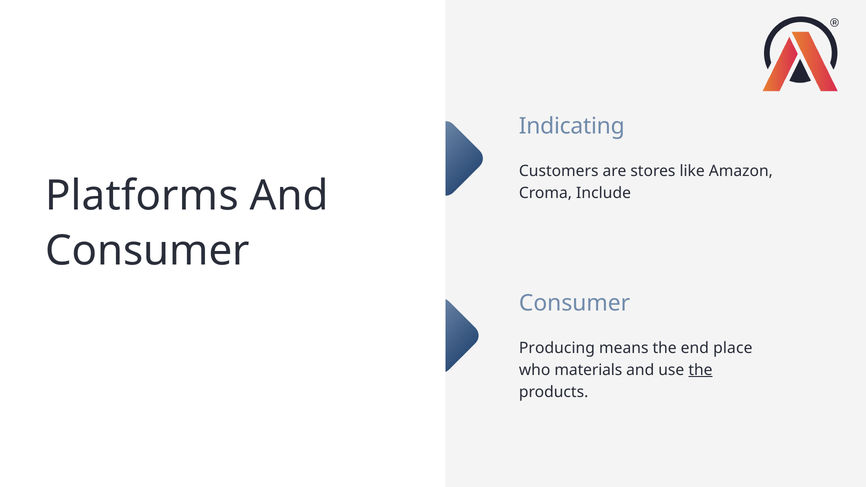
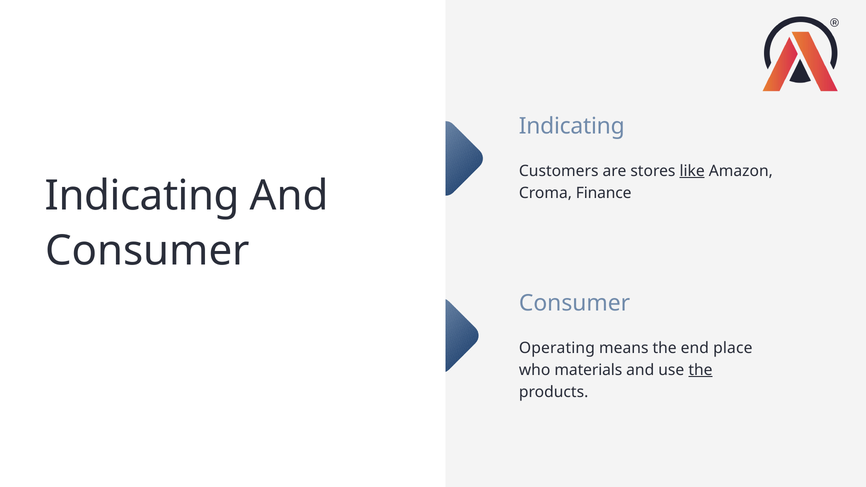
like underline: none -> present
Platforms at (142, 196): Platforms -> Indicating
Include: Include -> Finance
Producing: Producing -> Operating
